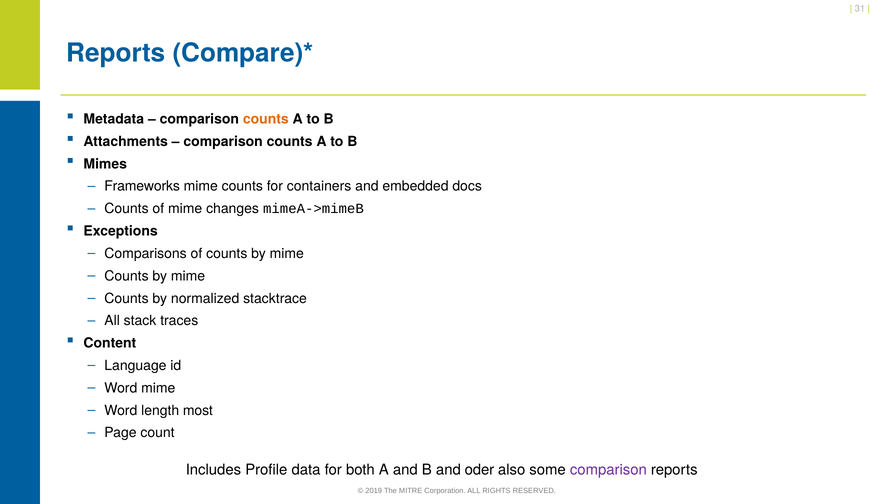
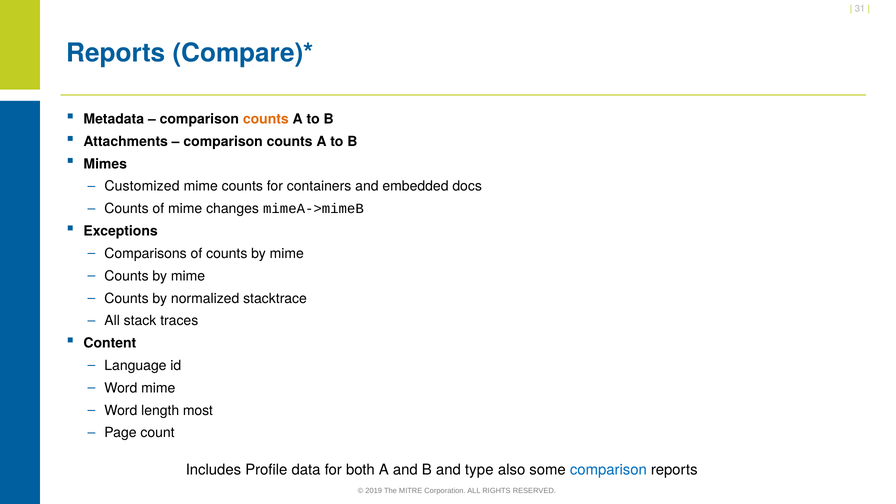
Frameworks: Frameworks -> Customized
oder: oder -> type
comparison at (608, 470) colour: purple -> blue
